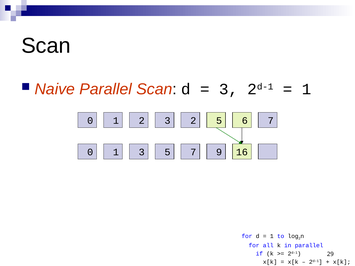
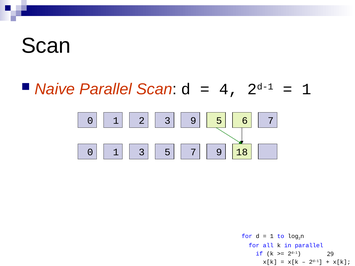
3 at (229, 89): 3 -> 4
3 2: 2 -> 9
16: 16 -> 18
